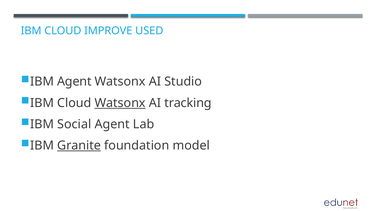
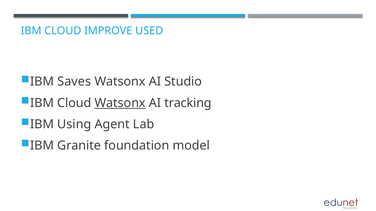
IBM Agent: Agent -> Saves
Social: Social -> Using
Granite underline: present -> none
